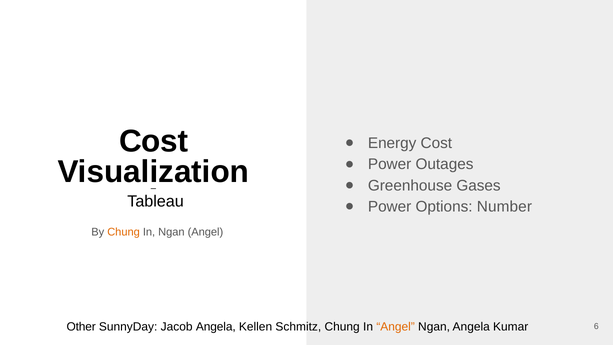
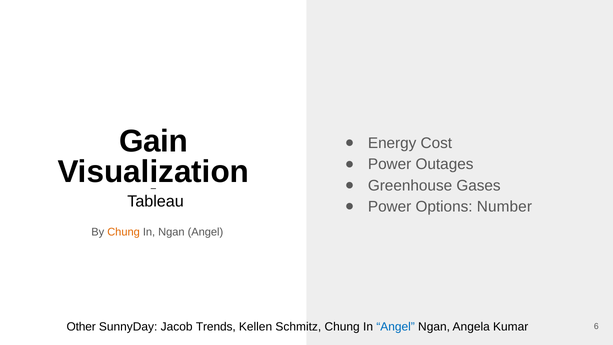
Cost at (154, 141): Cost -> Gain
Jacob Angela: Angela -> Trends
Angel at (396, 327) colour: orange -> blue
